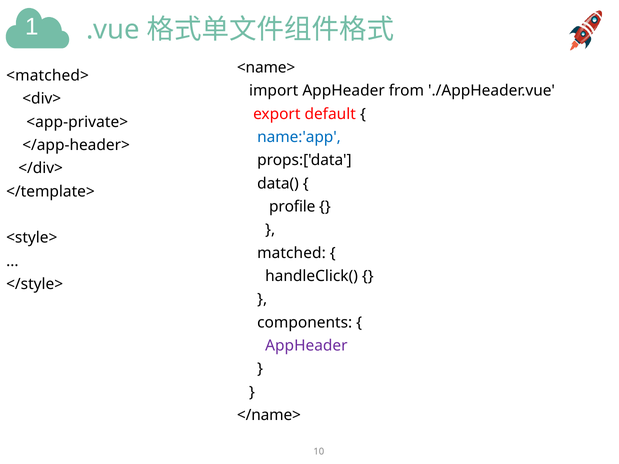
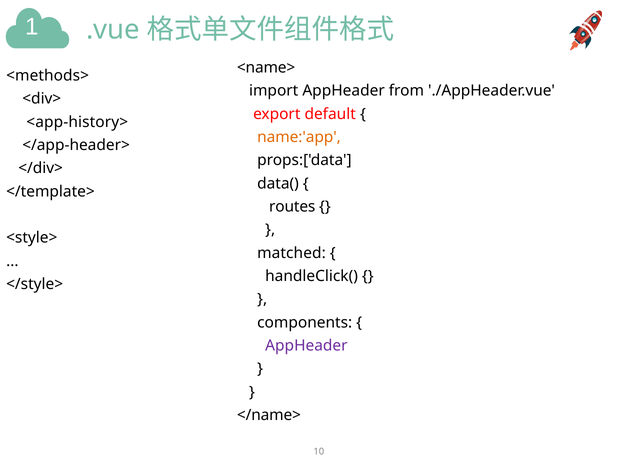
<matched>: <matched> -> <methods>
<app-private>: <app-private> -> <app-history>
name:'app colour: blue -> orange
profile: profile -> routes
